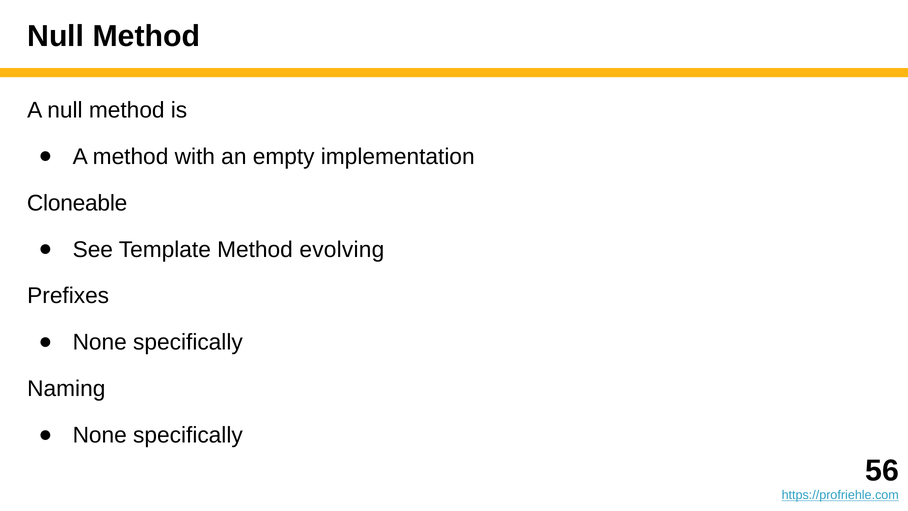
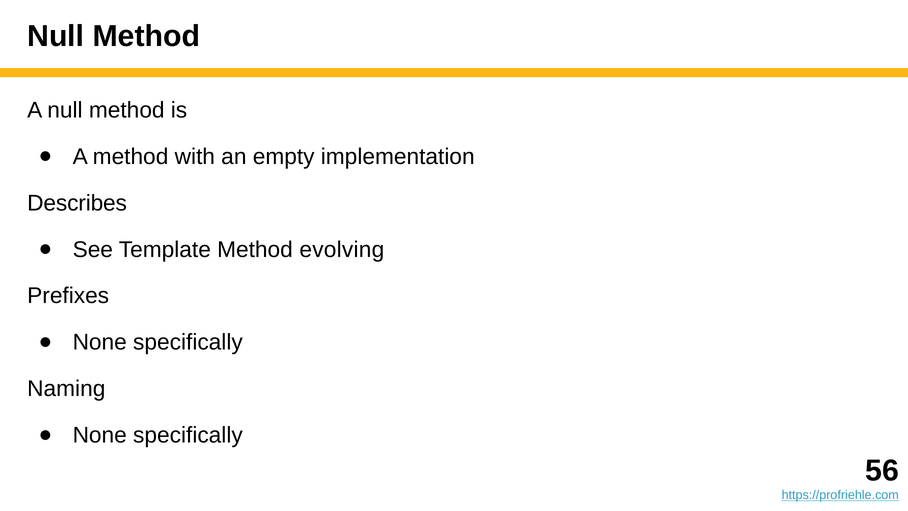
Cloneable: Cloneable -> Describes
